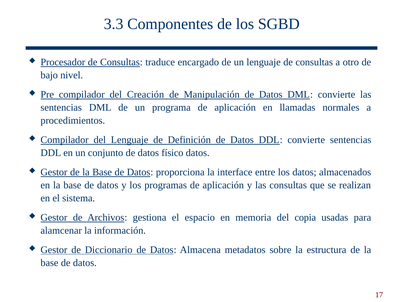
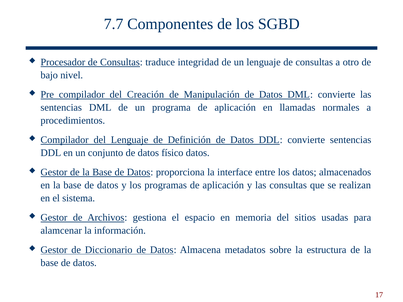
3.3: 3.3 -> 7.7
encargado: encargado -> integridad
copia: copia -> sitios
